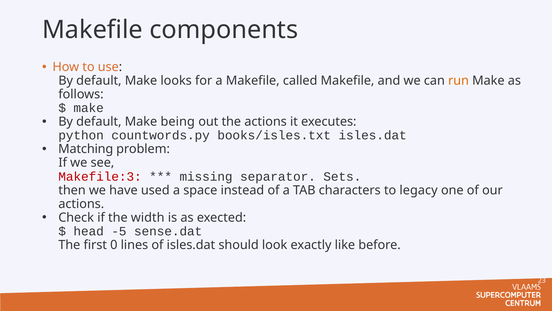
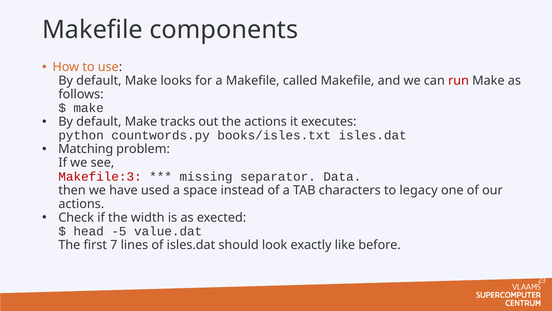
run colour: orange -> red
being: being -> tracks
Sets: Sets -> Data
sense.dat: sense.dat -> value.dat
0: 0 -> 7
